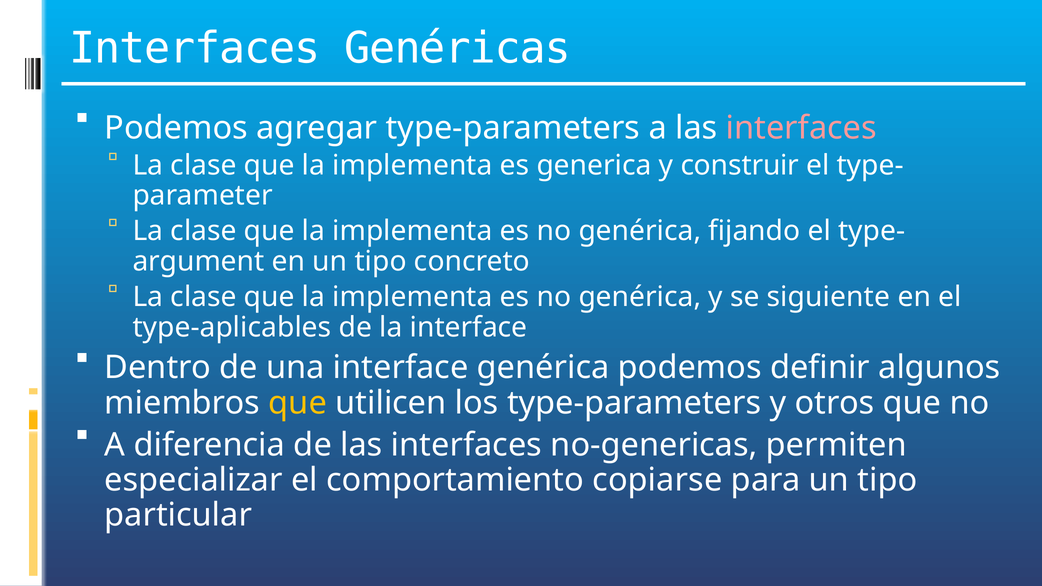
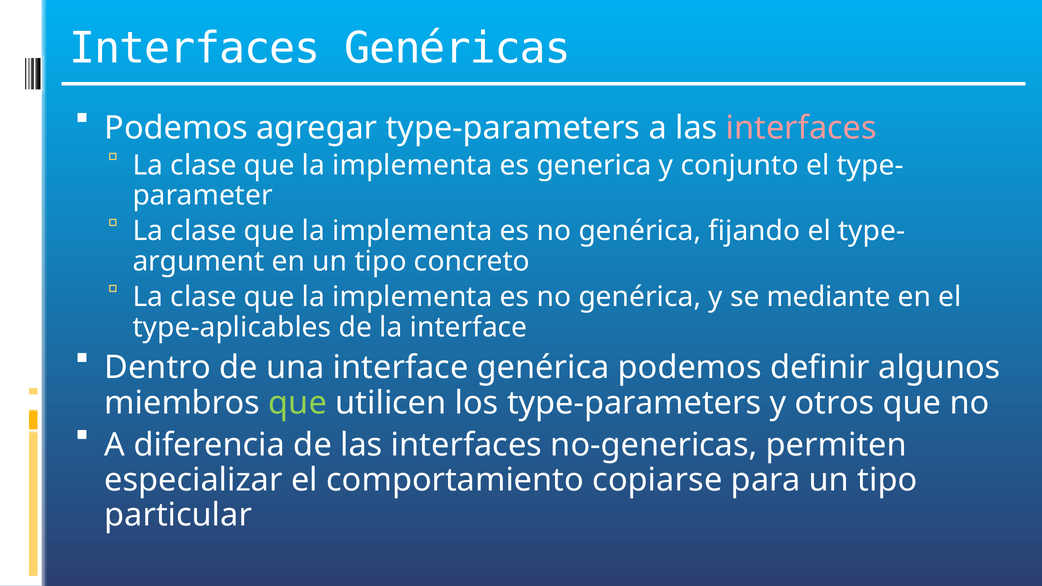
construir: construir -> conjunto
siguiente: siguiente -> mediante
que at (298, 403) colour: yellow -> light green
